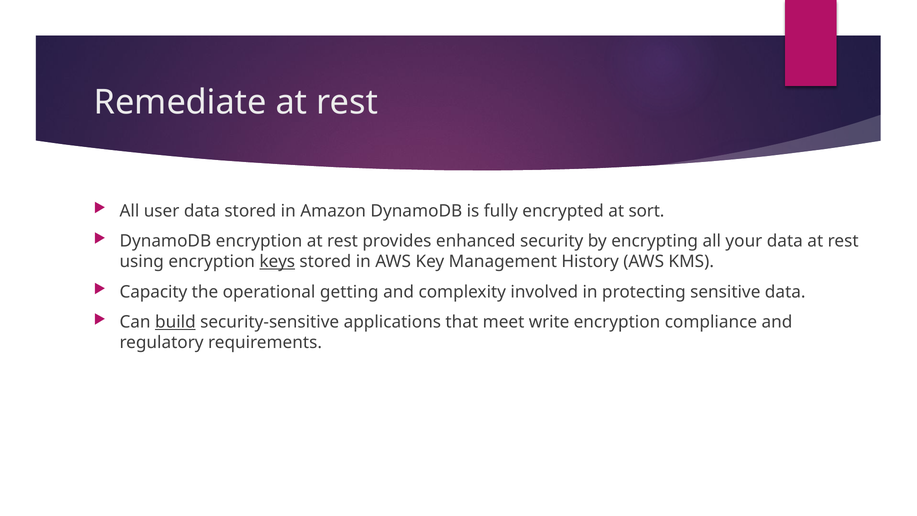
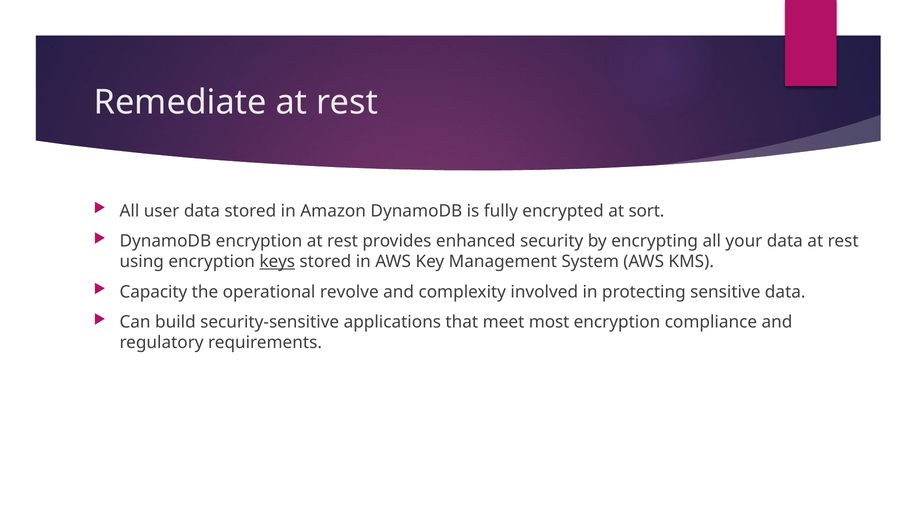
History: History -> System
getting: getting -> revolve
build underline: present -> none
write: write -> most
